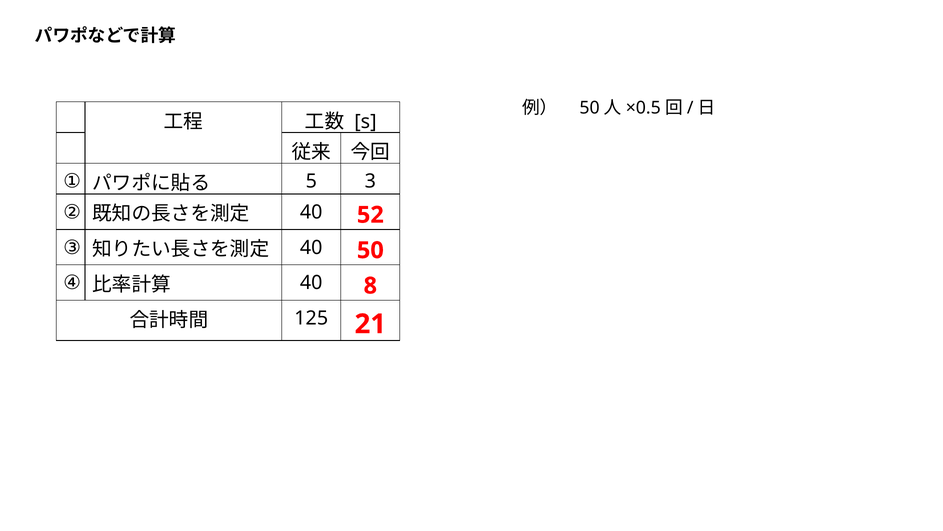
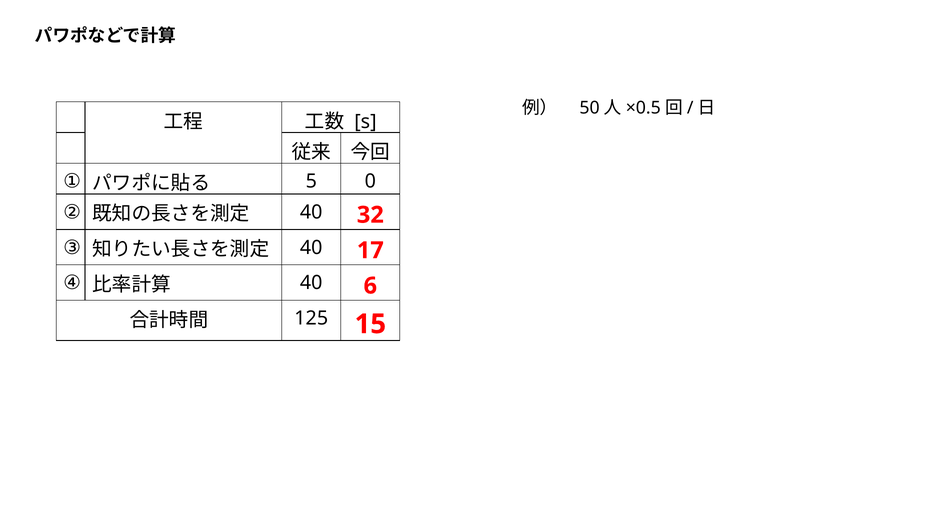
3: 3 -> 0
52: 52 -> 32
50: 50 -> 17
8: 8 -> 6
21: 21 -> 15
